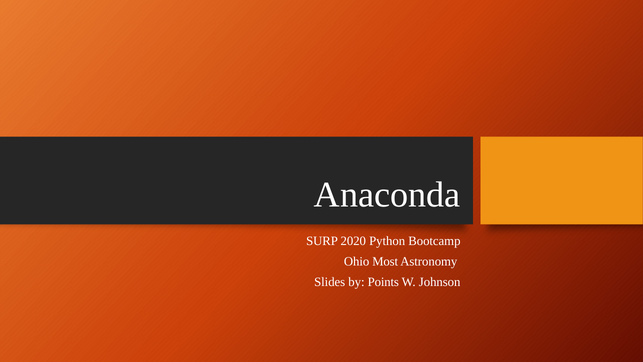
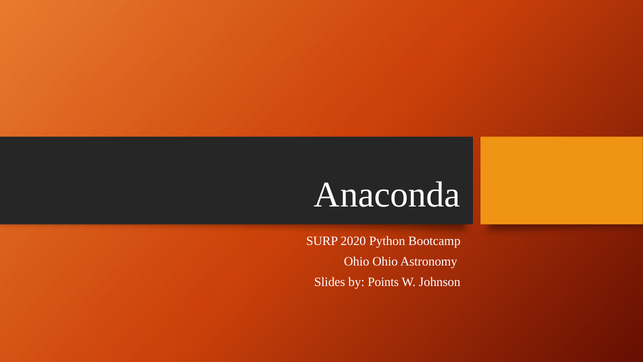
Ohio Most: Most -> Ohio
